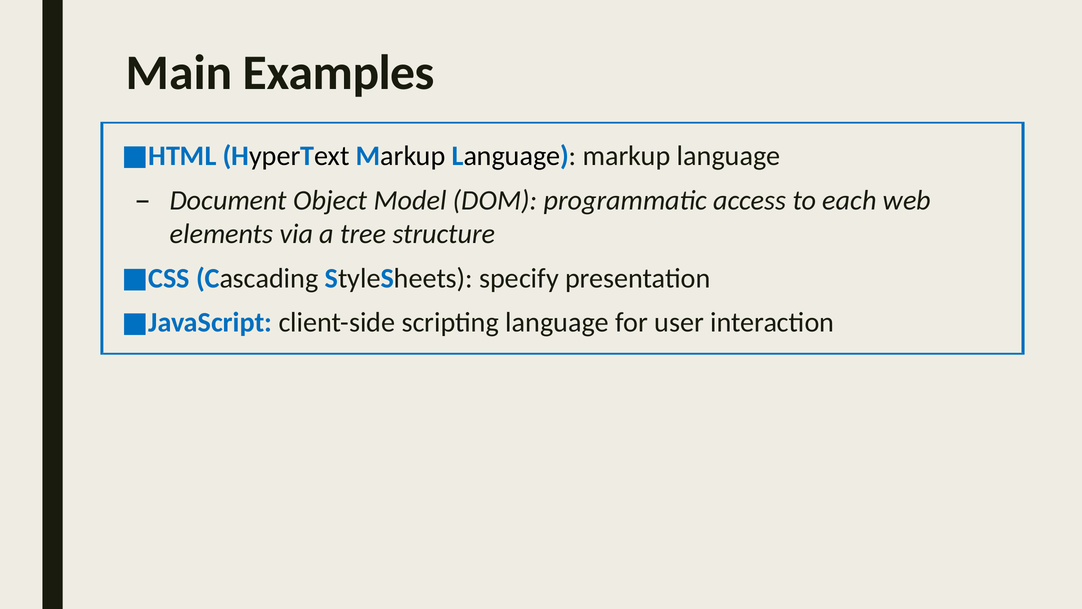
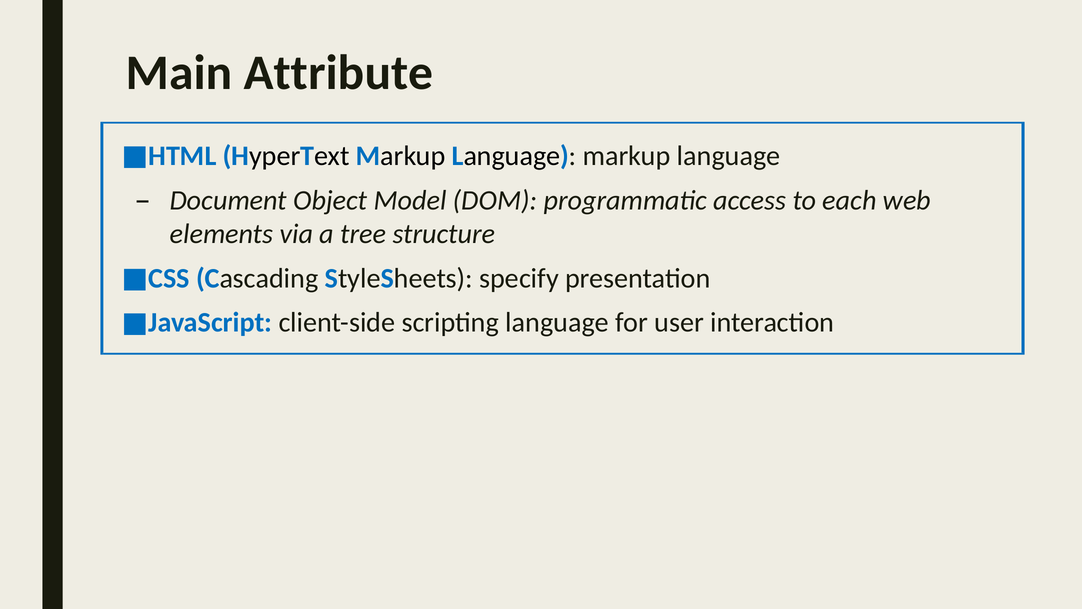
Examples: Examples -> Attribute
